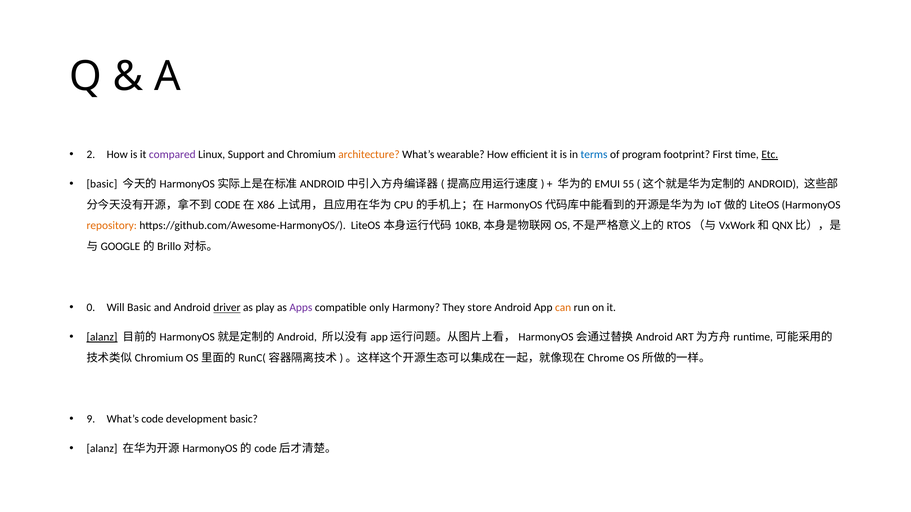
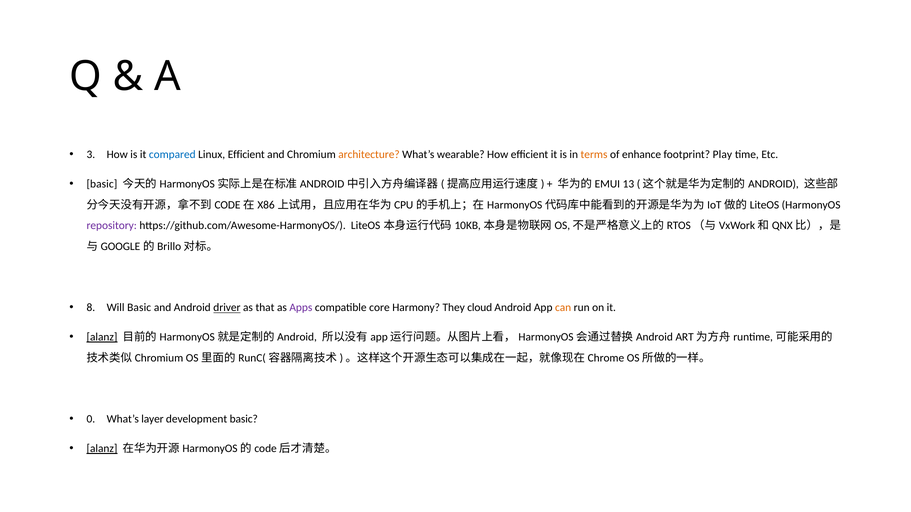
2: 2 -> 3
compared colour: purple -> blue
Linux Support: Support -> Efficient
terms colour: blue -> orange
program: program -> enhance
First: First -> Play
Etc underline: present -> none
55: 55 -> 13
repository colour: orange -> purple
0: 0 -> 8
play: play -> that
only: only -> core
store: store -> cloud
9: 9 -> 0
code: code -> layer
alanz at (102, 449) underline: none -> present
